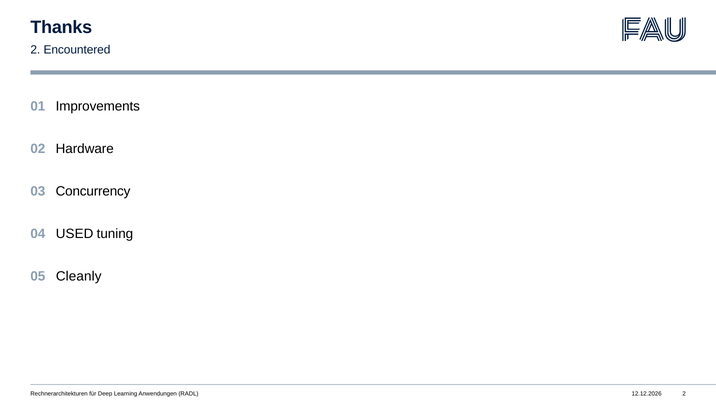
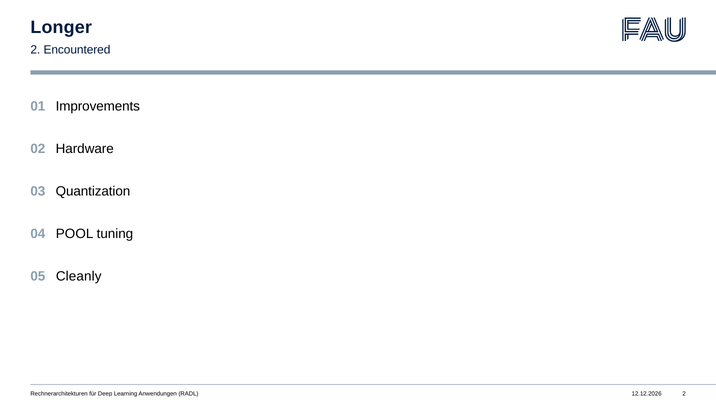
Thanks: Thanks -> Longer
Concurrency: Concurrency -> Quantization
USED: USED -> POOL
